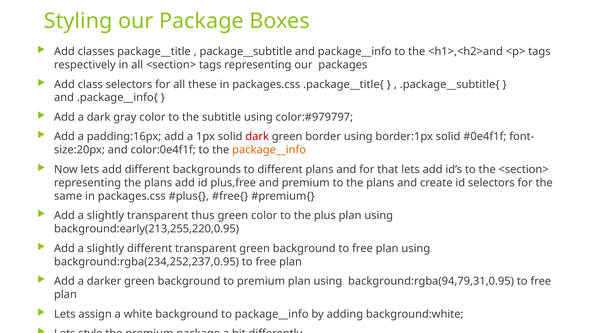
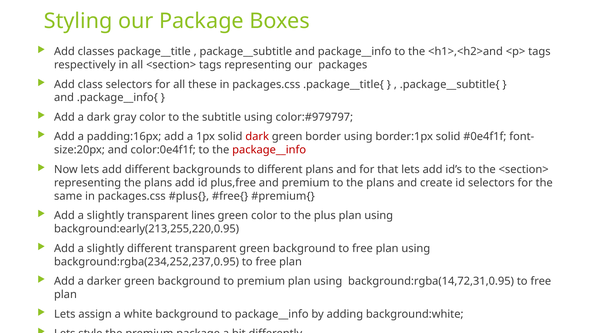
package__info at (269, 150) colour: orange -> red
thus: thus -> lines
background:rgba(94,79,31,0.95: background:rgba(94,79,31,0.95 -> background:rgba(14,72,31,0.95
